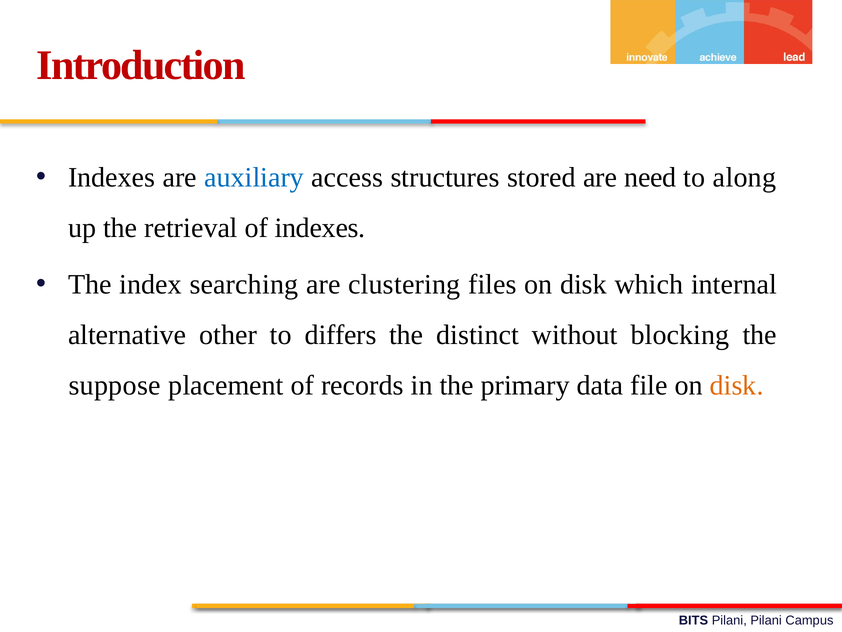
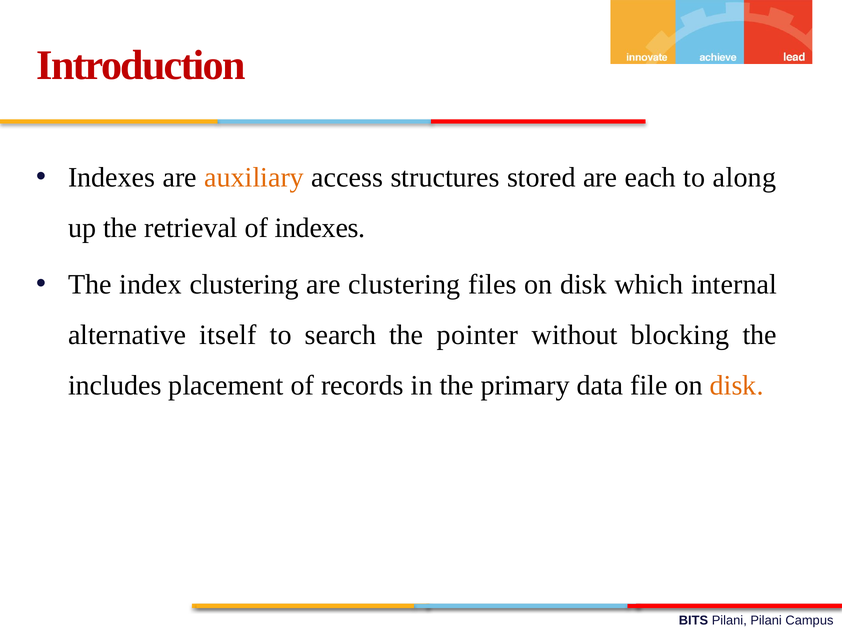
auxiliary colour: blue -> orange
need: need -> each
index searching: searching -> clustering
other: other -> itself
differs: differs -> search
distinct: distinct -> pointer
suppose: suppose -> includes
